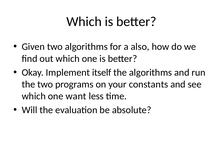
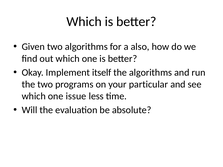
constants: constants -> particular
want: want -> issue
